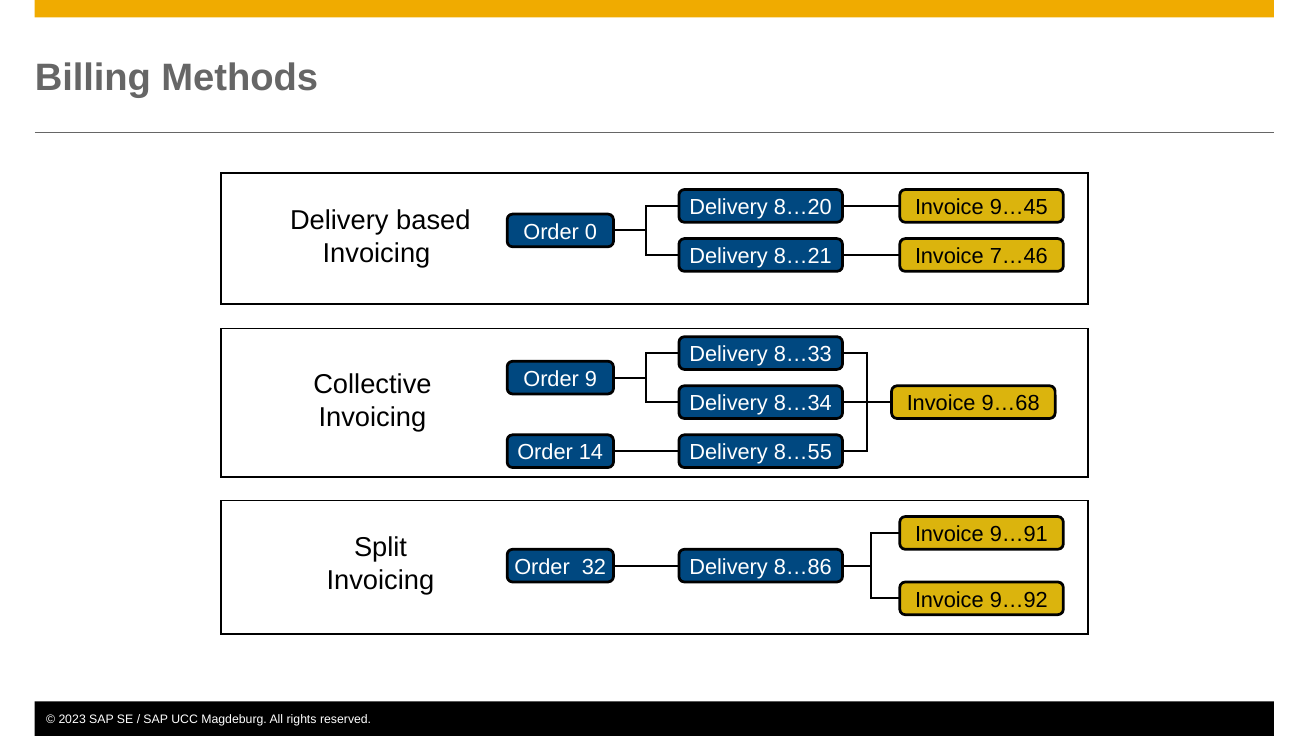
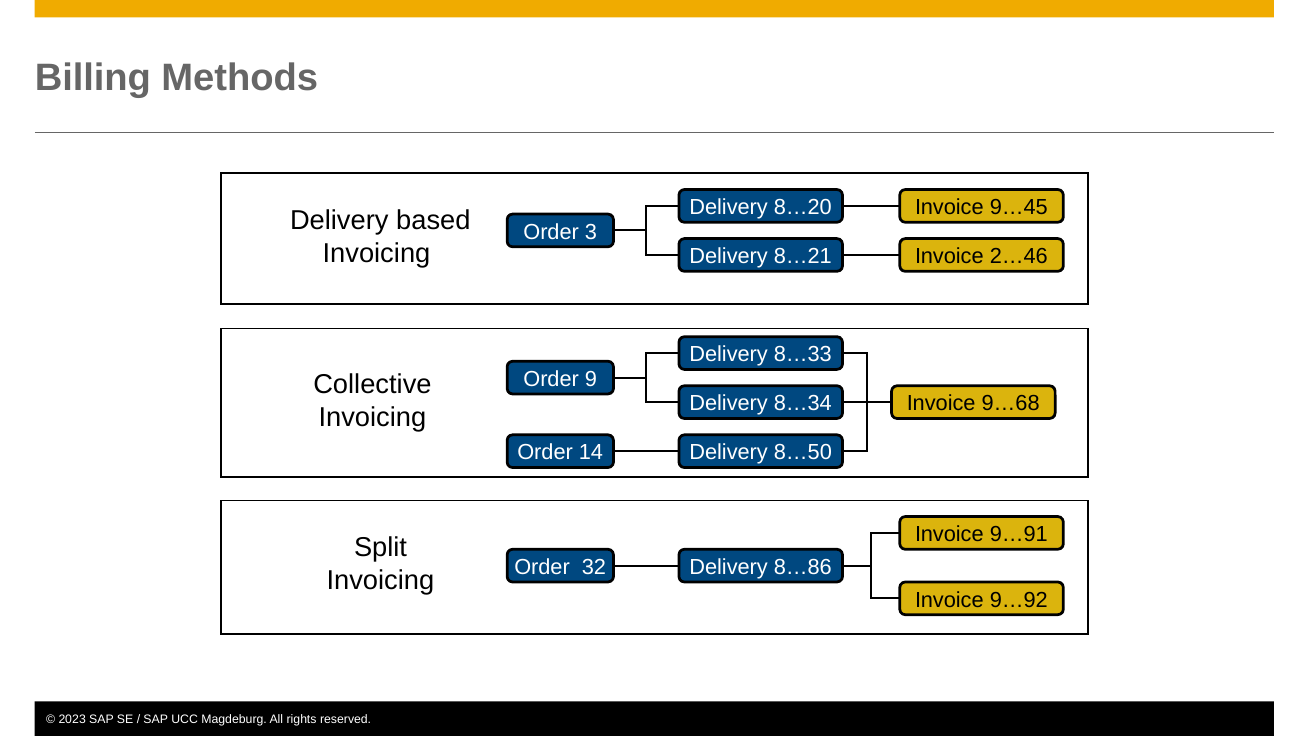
0: 0 -> 3
7…46: 7…46 -> 2…46
8…55: 8…55 -> 8…50
